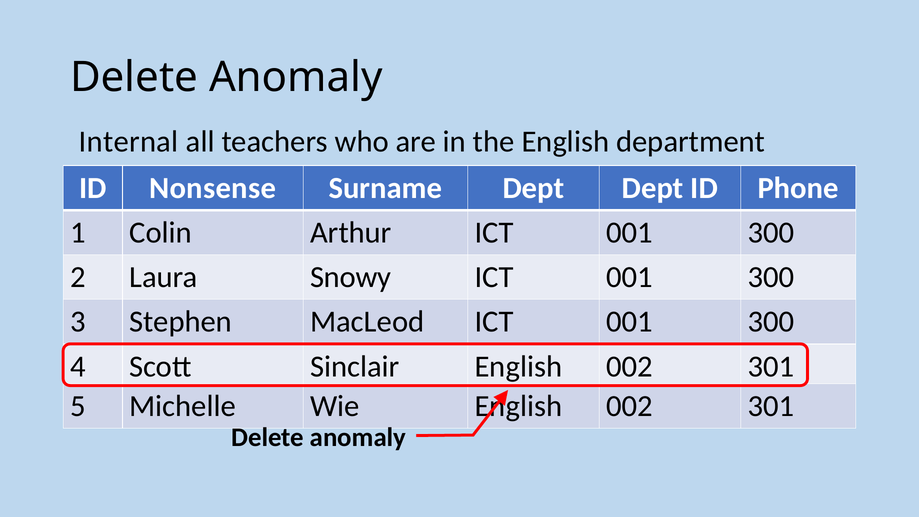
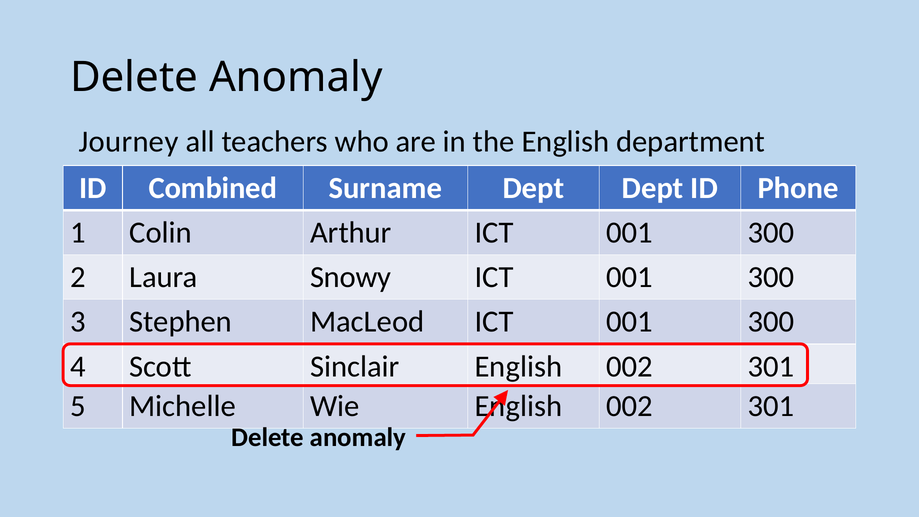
Internal: Internal -> Journey
Nonsense: Nonsense -> Combined
